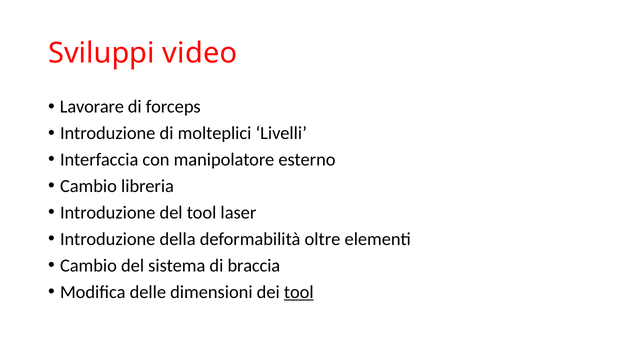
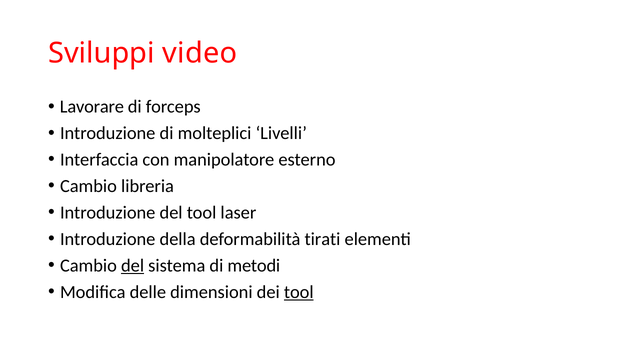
oltre: oltre -> tirati
del at (133, 266) underline: none -> present
braccia: braccia -> metodi
